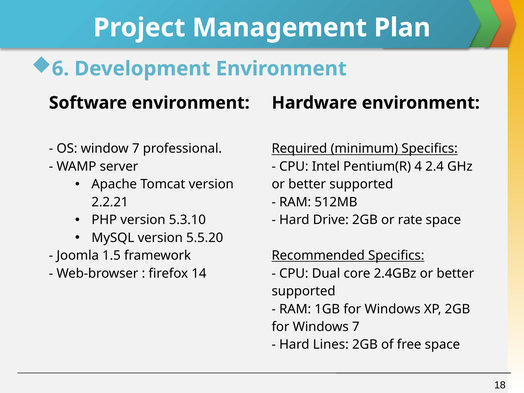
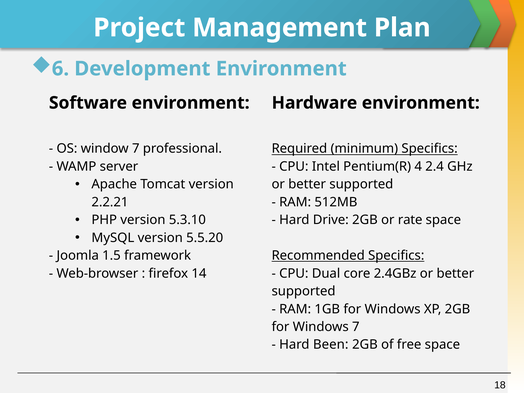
Lines: Lines -> Been
